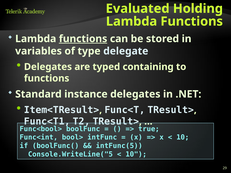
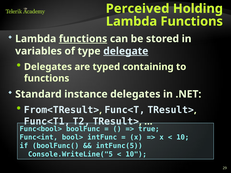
Evaluated: Evaluated -> Perceived
delegate underline: none -> present
Item<TResult>: Item<TResult> -> From<TResult>
